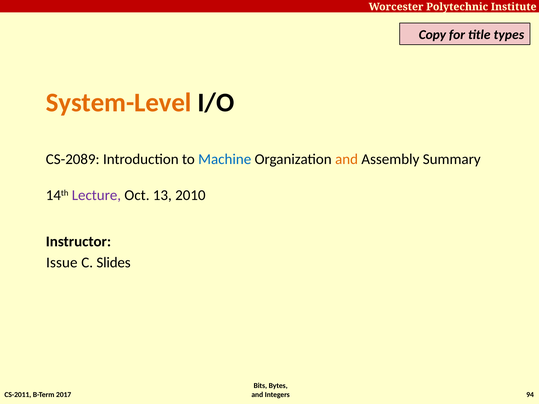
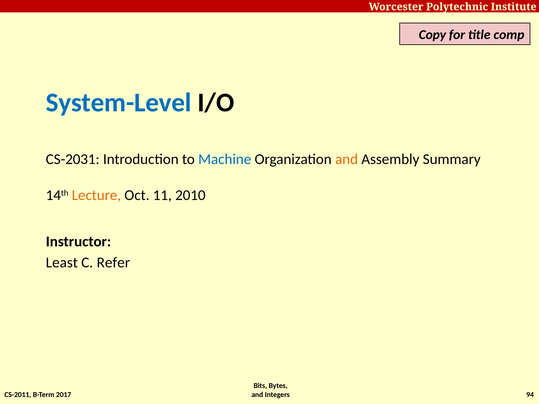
types: types -> comp
System-Level colour: orange -> blue
CS-2089: CS-2089 -> CS-2031
Lecture colour: purple -> orange
13: 13 -> 11
Issue: Issue -> Least
Slides: Slides -> Refer
